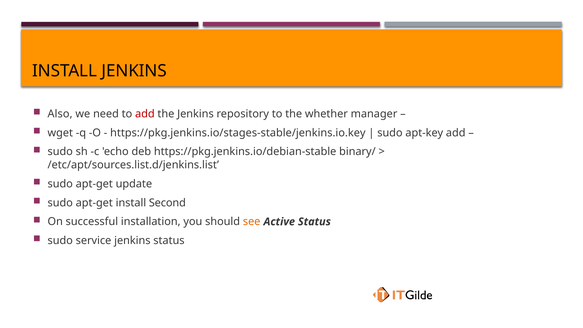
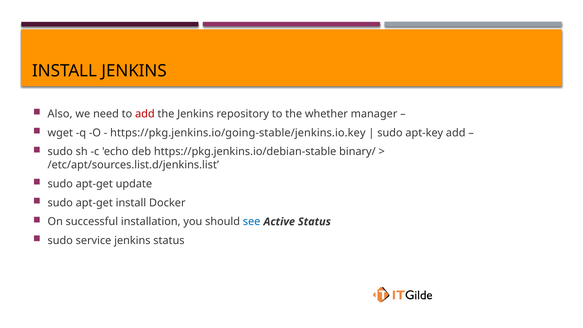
https://pkg.jenkins.io/stages-stable/jenkins.io.key: https://pkg.jenkins.io/stages-stable/jenkins.io.key -> https://pkg.jenkins.io/going-stable/jenkins.io.key
Second: Second -> Docker
see colour: orange -> blue
